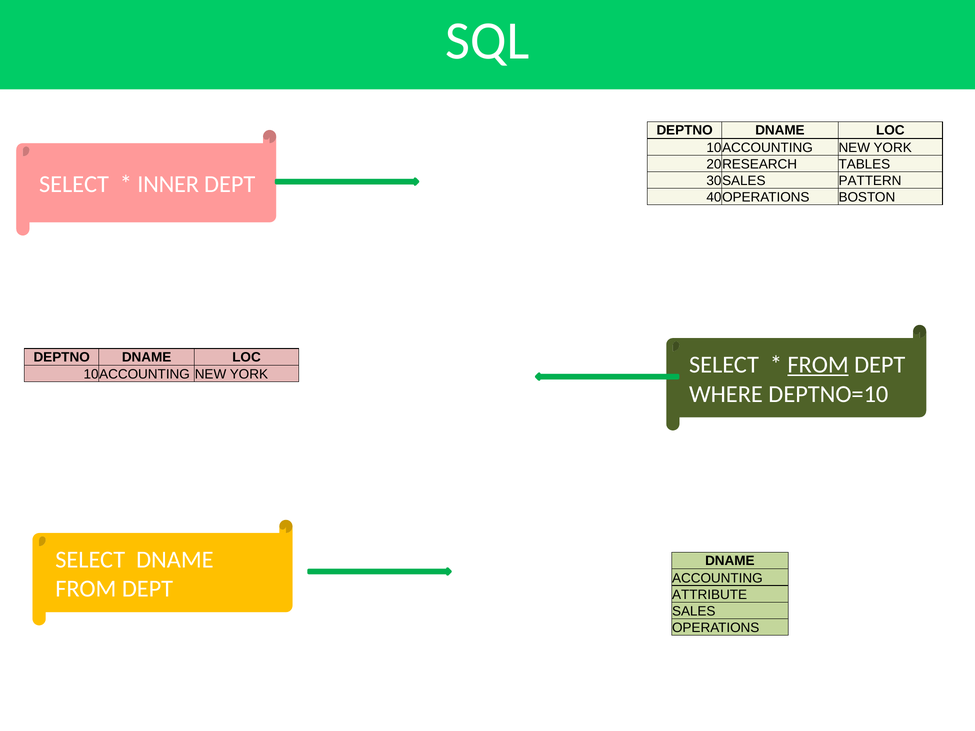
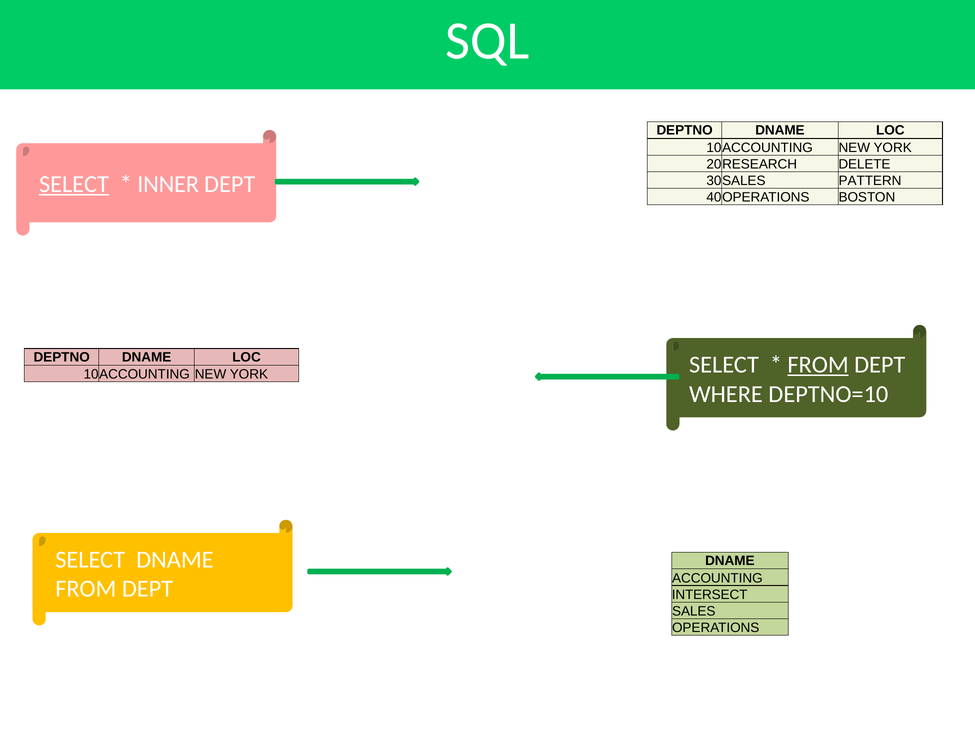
TABLES: TABLES -> DELETE
SELECT at (74, 184) underline: none -> present
ATTRIBUTE: ATTRIBUTE -> INTERSECT
